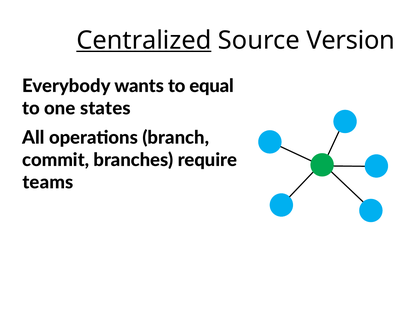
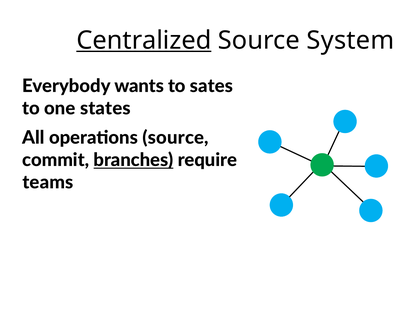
Version: Version -> System
equal: equal -> sates
operations branch: branch -> source
branches underline: none -> present
